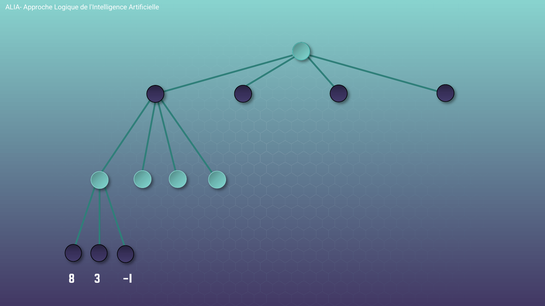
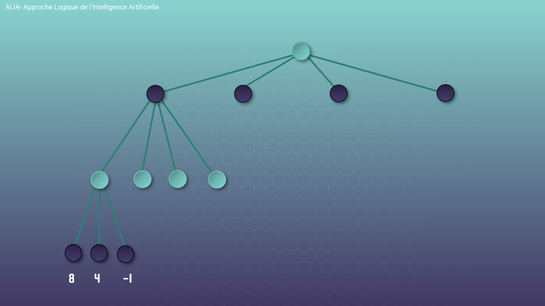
3: 3 -> 4
